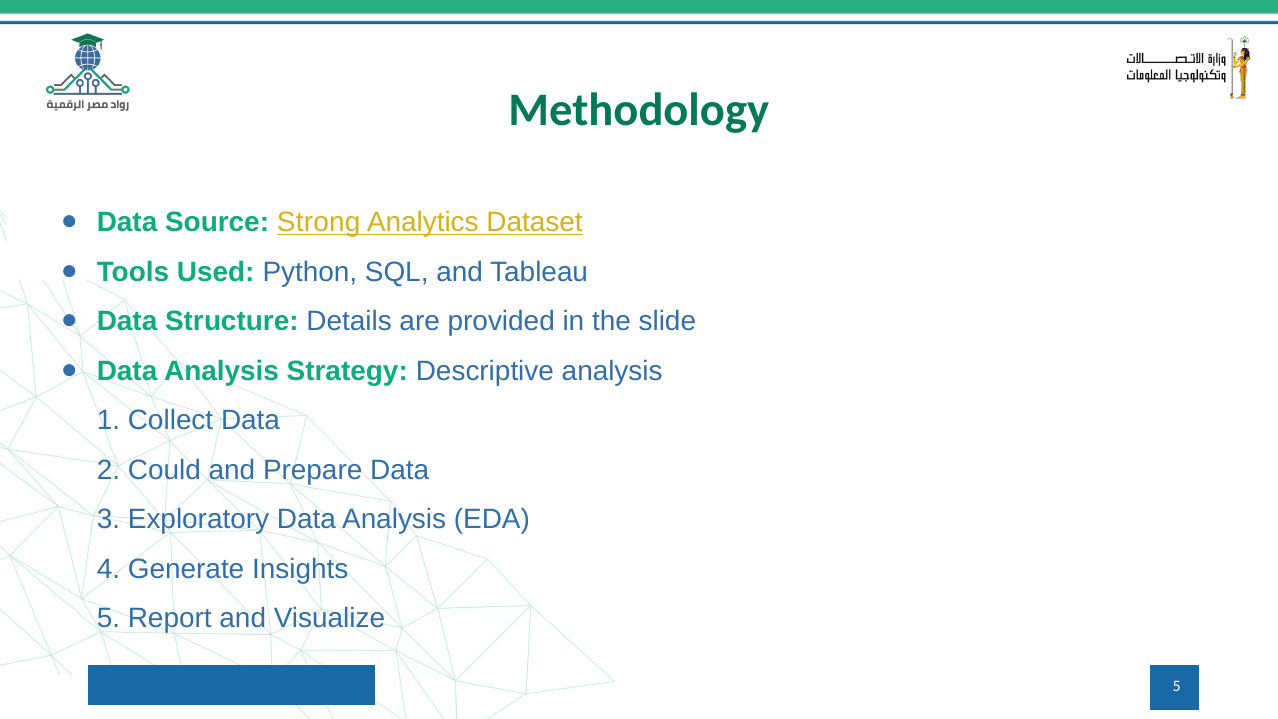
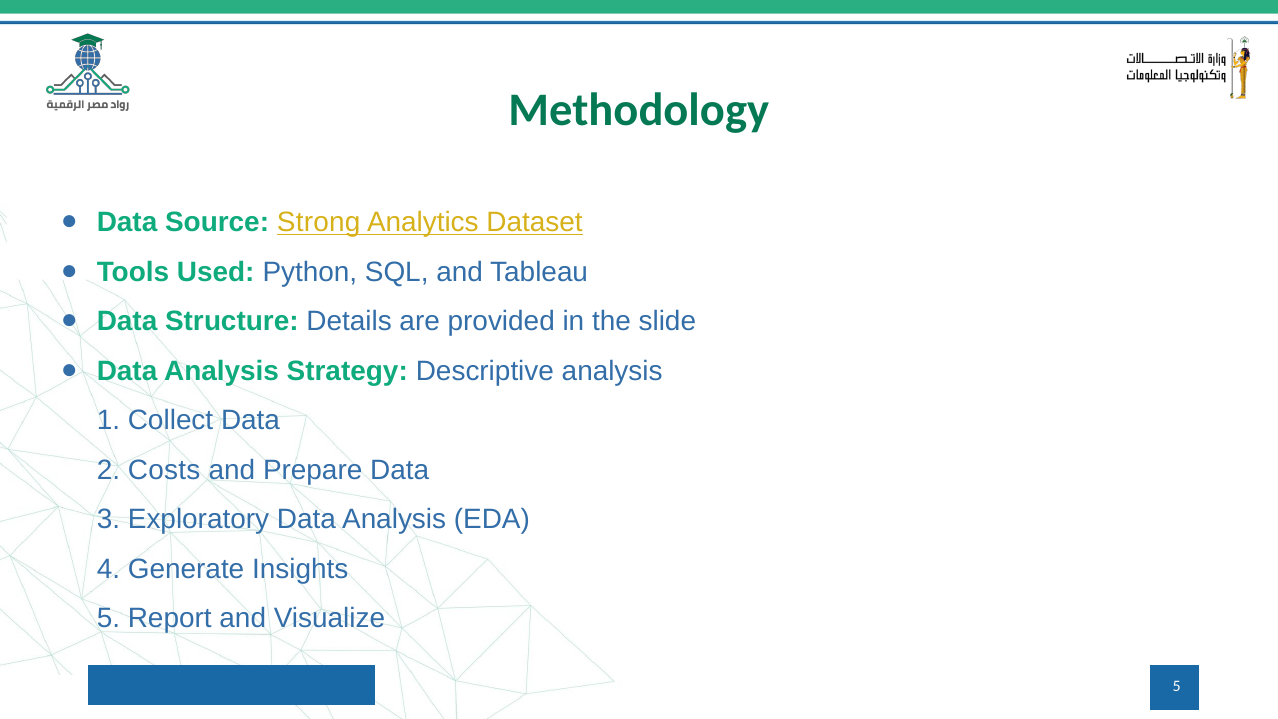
Could: Could -> Costs
